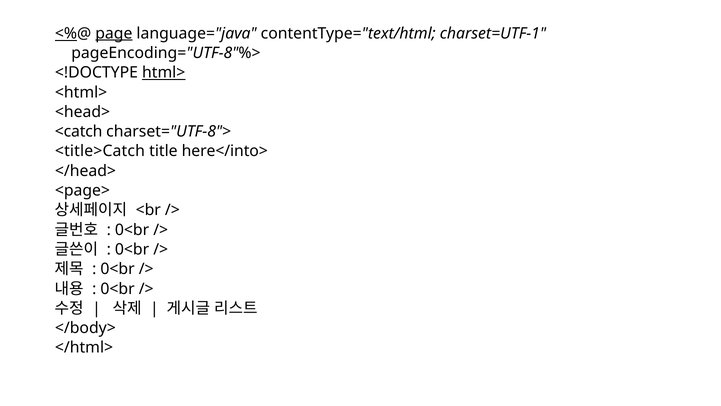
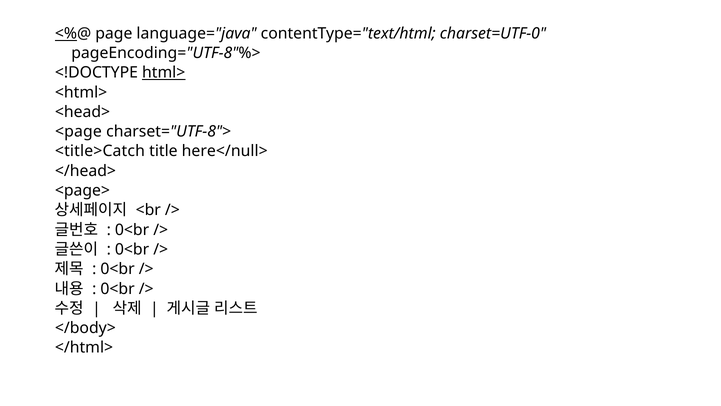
page underline: present -> none
charset=UTF-1: charset=UTF-1 -> charset=UTF-0
<catch: <catch -> <page
here</into>: here</into> -> here</null>
